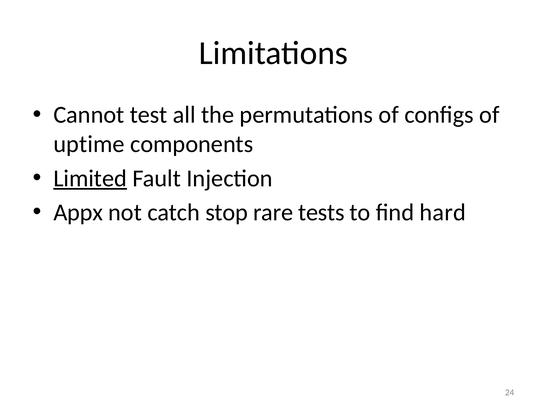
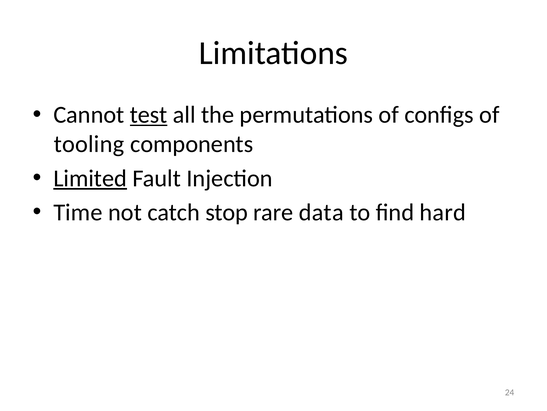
test underline: none -> present
uptime: uptime -> tooling
Appx: Appx -> Time
tests: tests -> data
